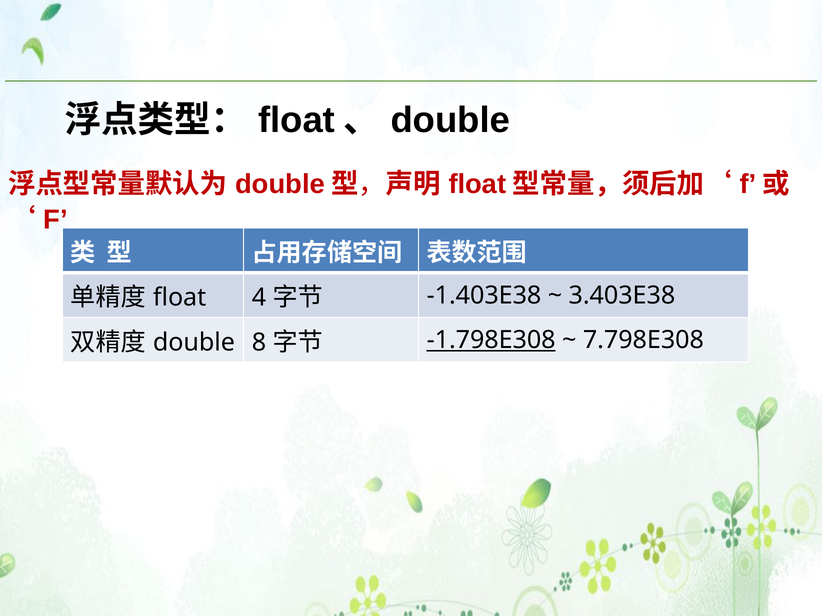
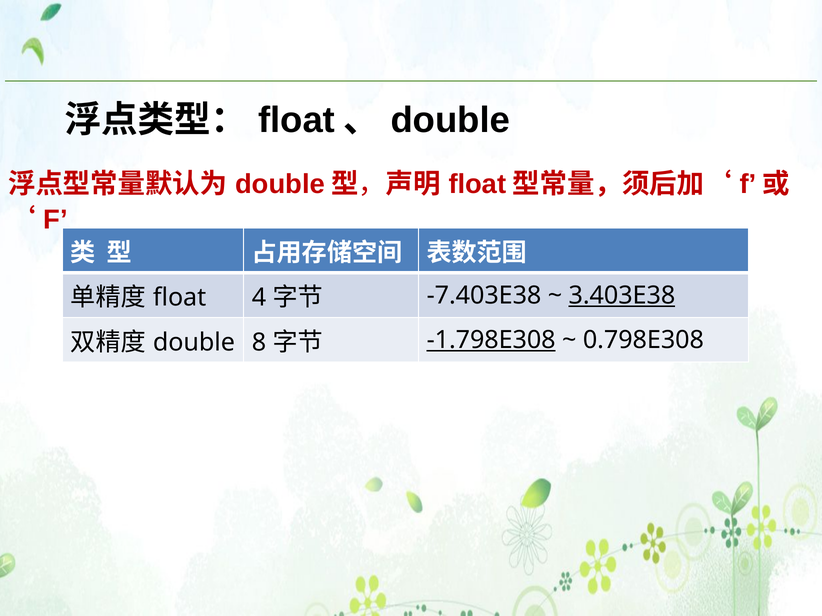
-1.403E38: -1.403E38 -> -7.403E38
3.403E38 underline: none -> present
7.798E308: 7.798E308 -> 0.798E308
